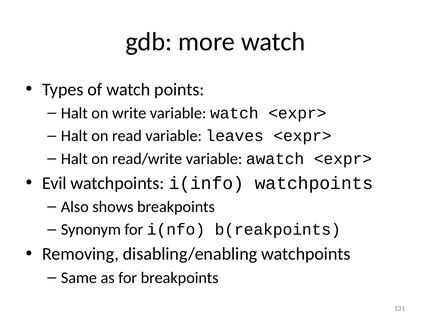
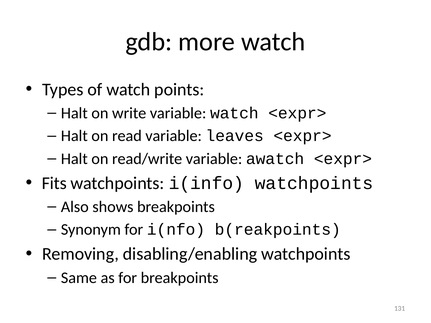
Evil: Evil -> Fits
